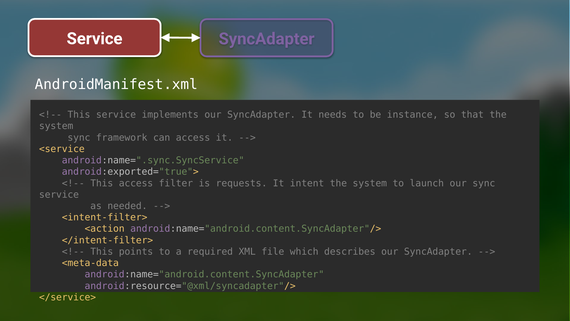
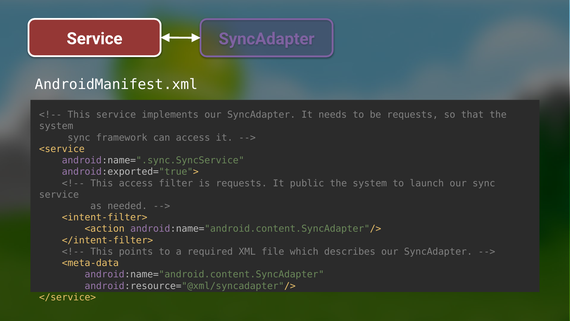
be instance: instance -> requests
intent: intent -> public
